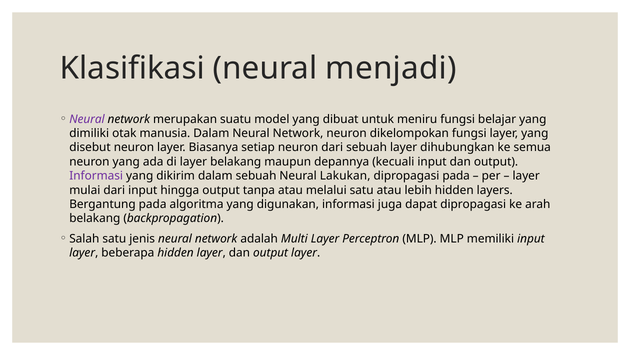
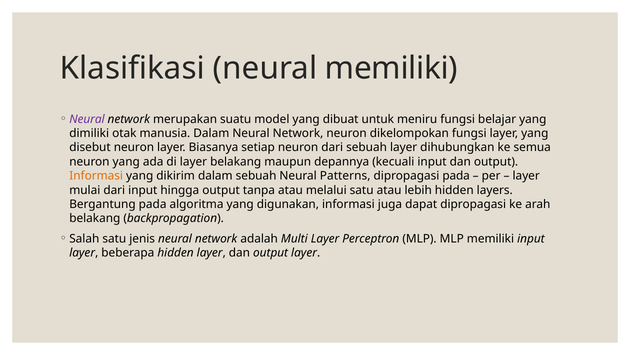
neural menjadi: menjadi -> memiliki
Informasi at (96, 176) colour: purple -> orange
Lakukan: Lakukan -> Patterns
